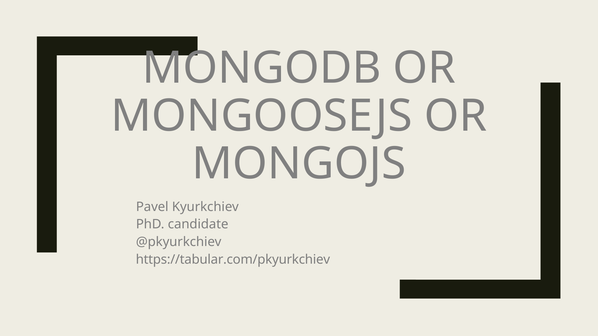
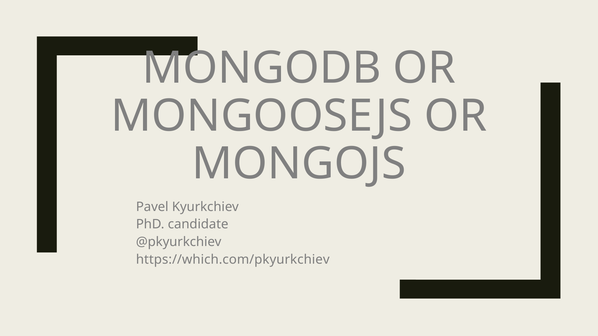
https://tabular.com/pkyurkchiev: https://tabular.com/pkyurkchiev -> https://which.com/pkyurkchiev
